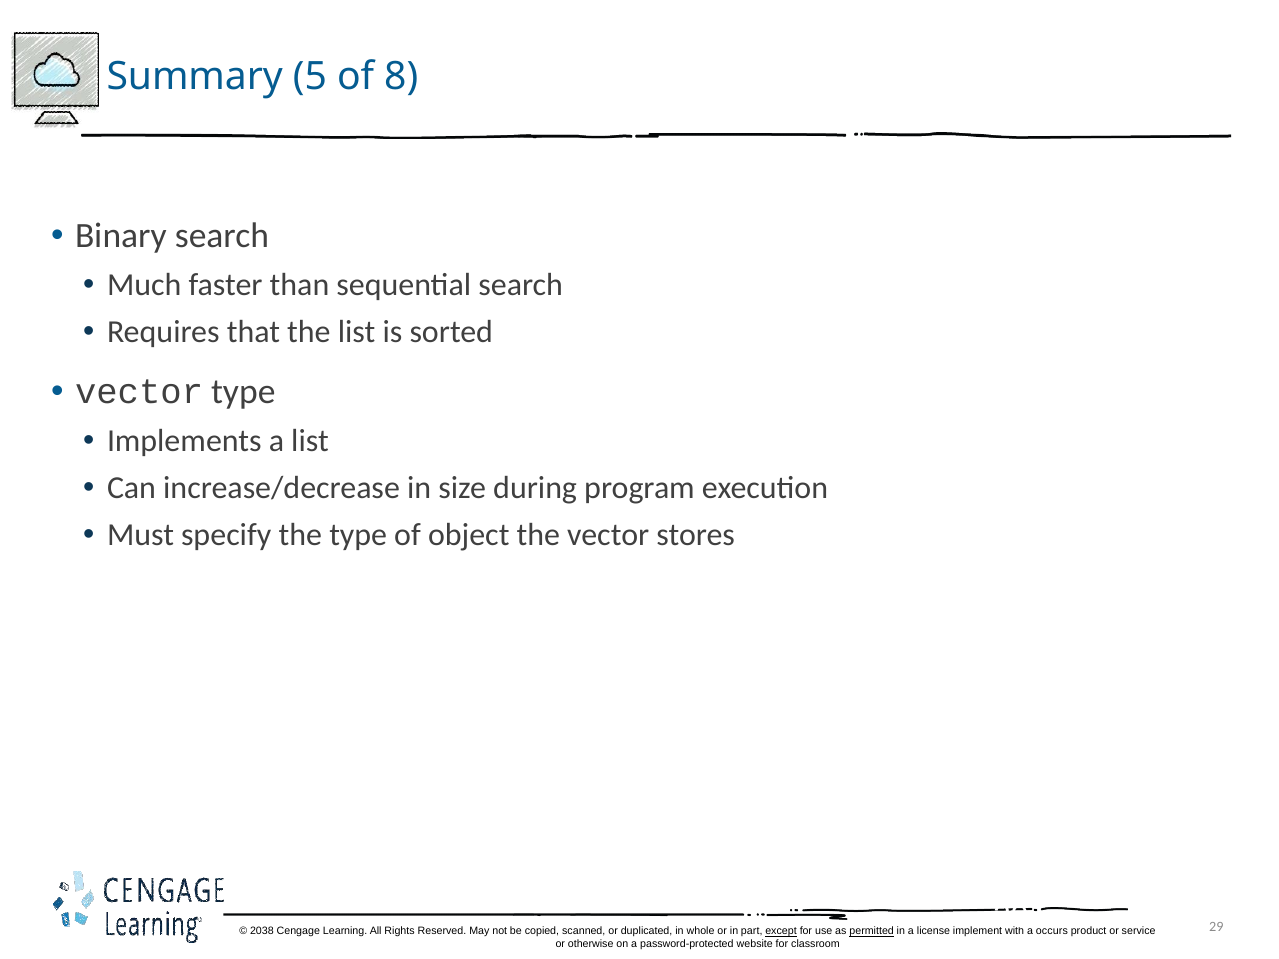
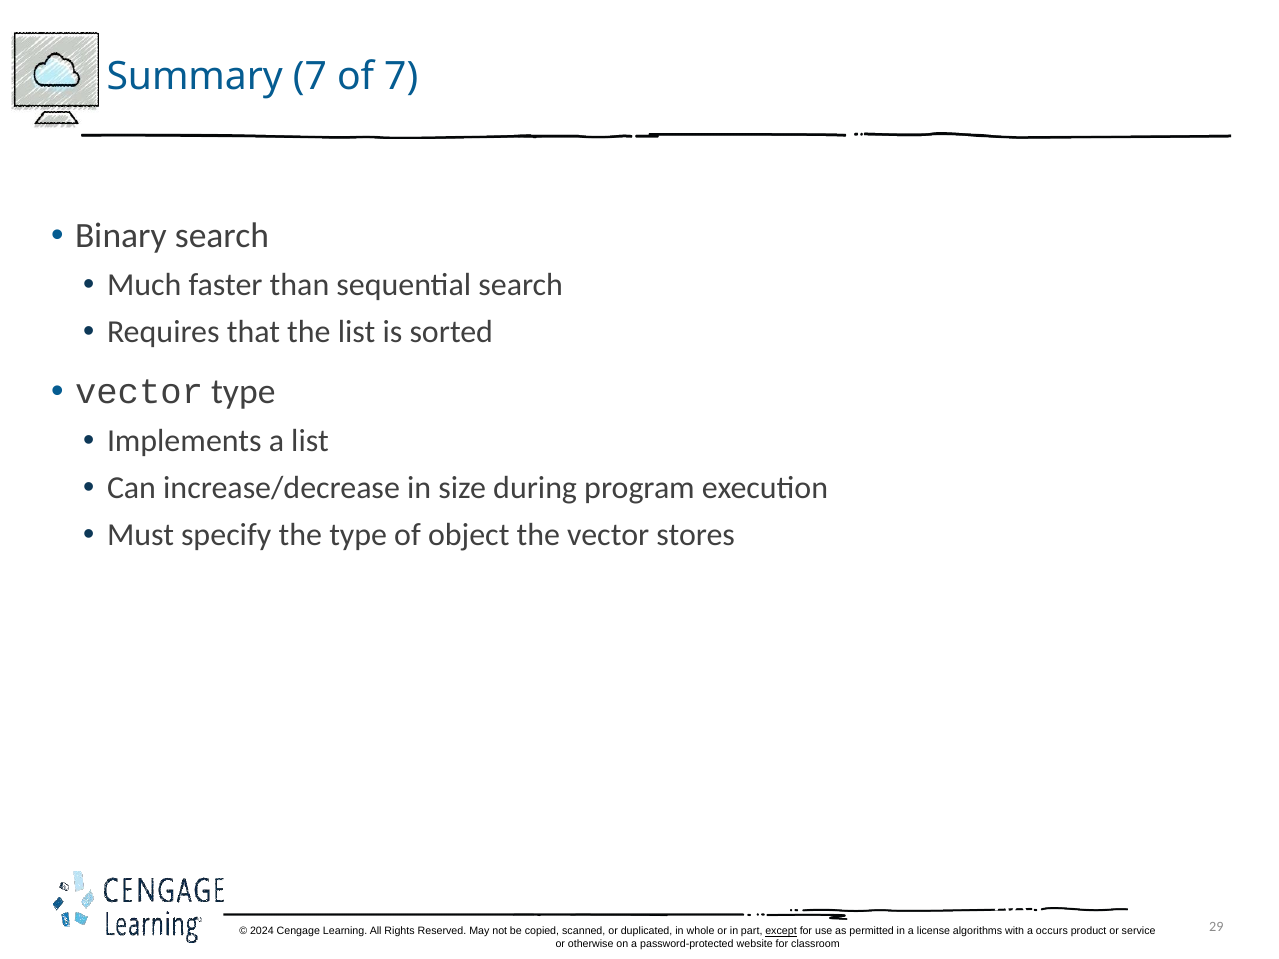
Summary 5: 5 -> 7
of 8: 8 -> 7
2038: 2038 -> 2024
permitted underline: present -> none
implement: implement -> algorithms
